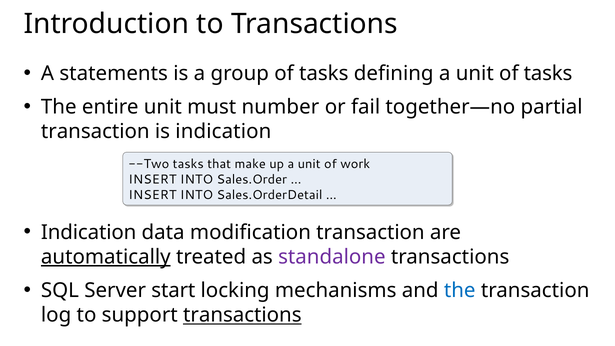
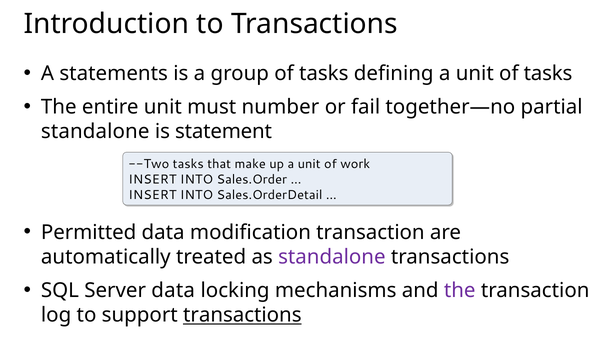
transaction at (95, 131): transaction -> standalone
is indication: indication -> statement
Indication at (89, 232): Indication -> Permitted
automatically underline: present -> none
Server start: start -> data
the at (460, 290) colour: blue -> purple
